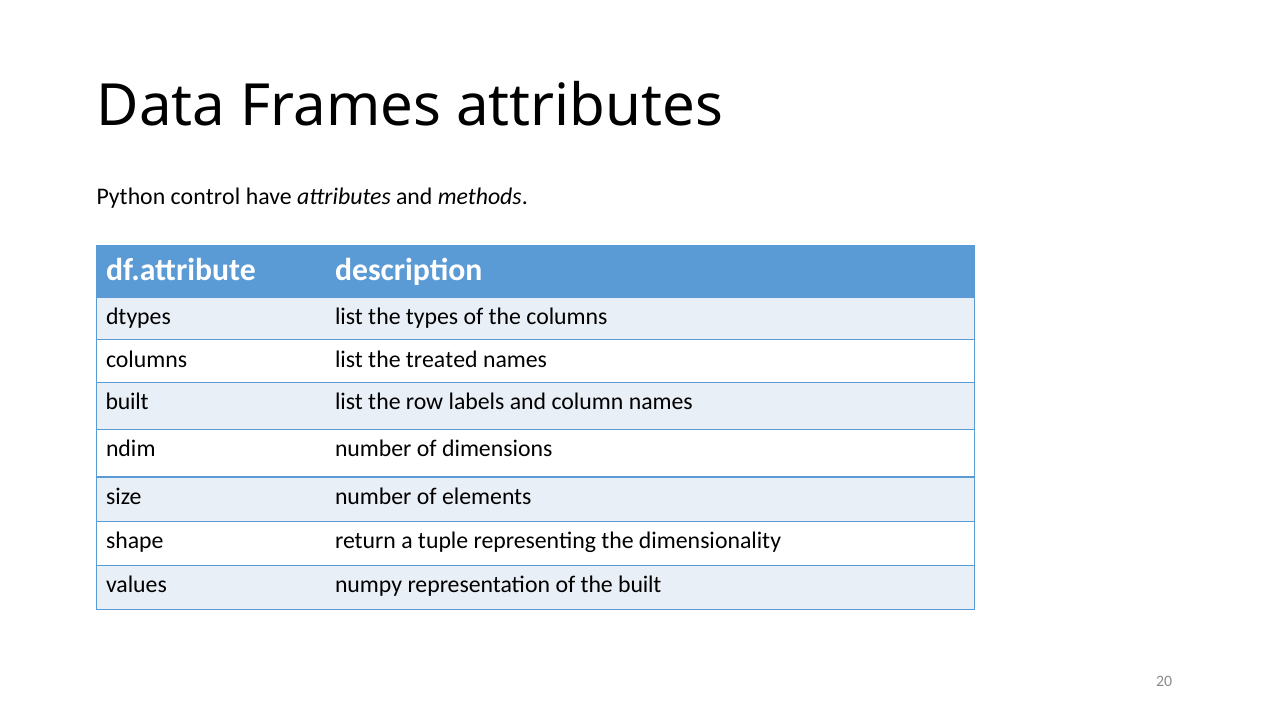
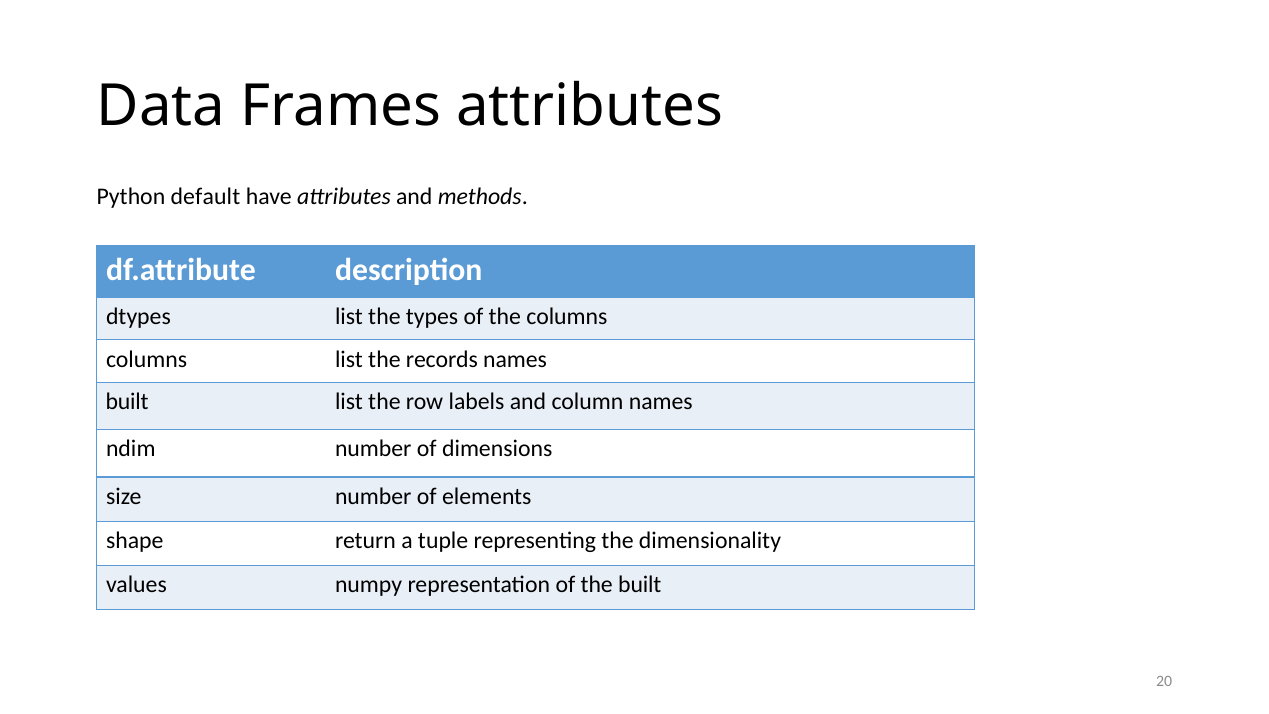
control: control -> default
treated: treated -> records
